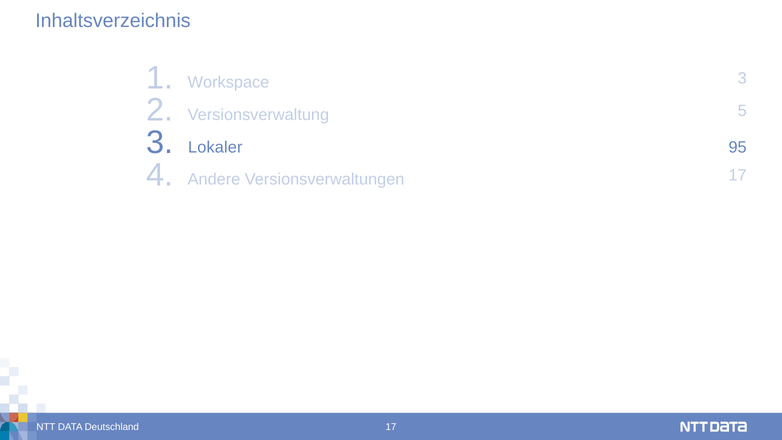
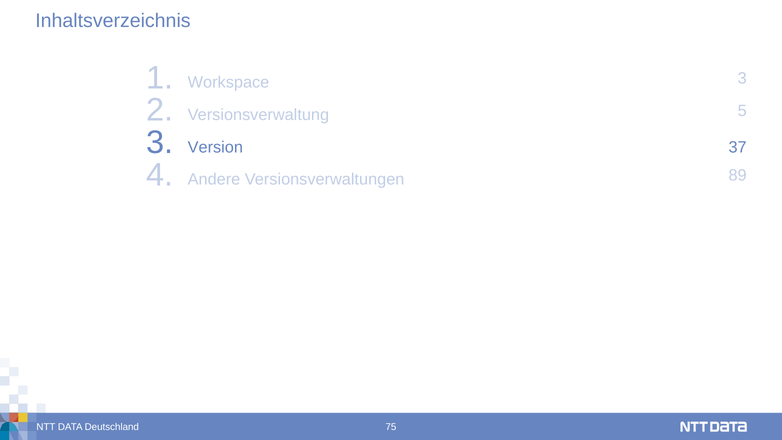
95: 95 -> 37
Lokaler: Lokaler -> Version
4 17: 17 -> 89
Deutschland 17: 17 -> 75
